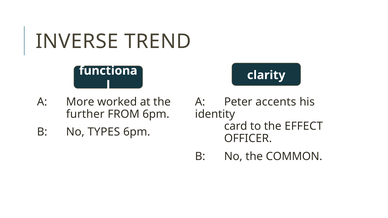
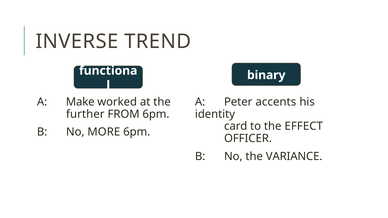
clarity: clarity -> binary
More: More -> Make
TYPES: TYPES -> MORE
COMMON: COMMON -> VARIANCE
